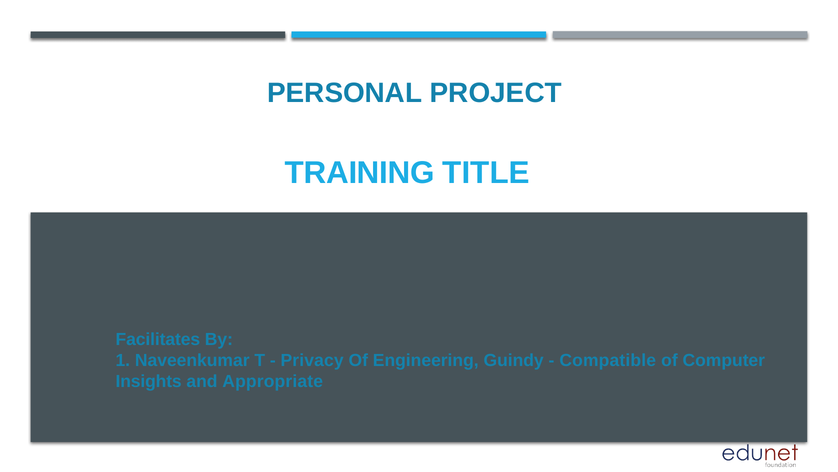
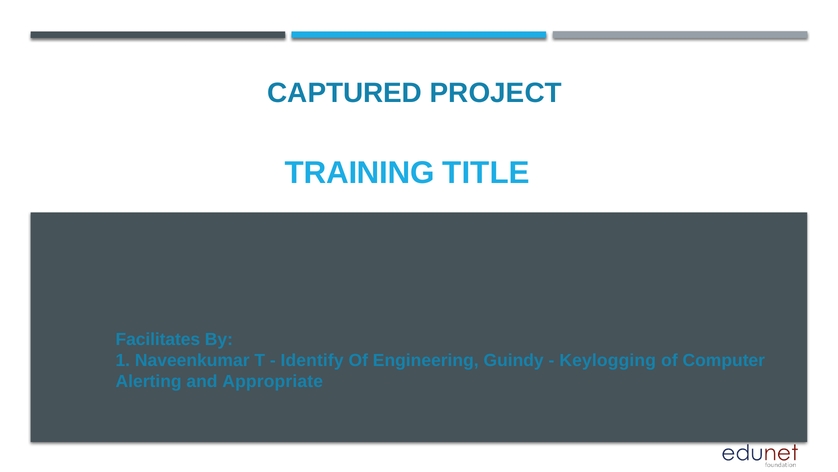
PERSONAL: PERSONAL -> CAPTURED
Privacy: Privacy -> Identify
Compatible: Compatible -> Keylogging
Insights: Insights -> Alerting
